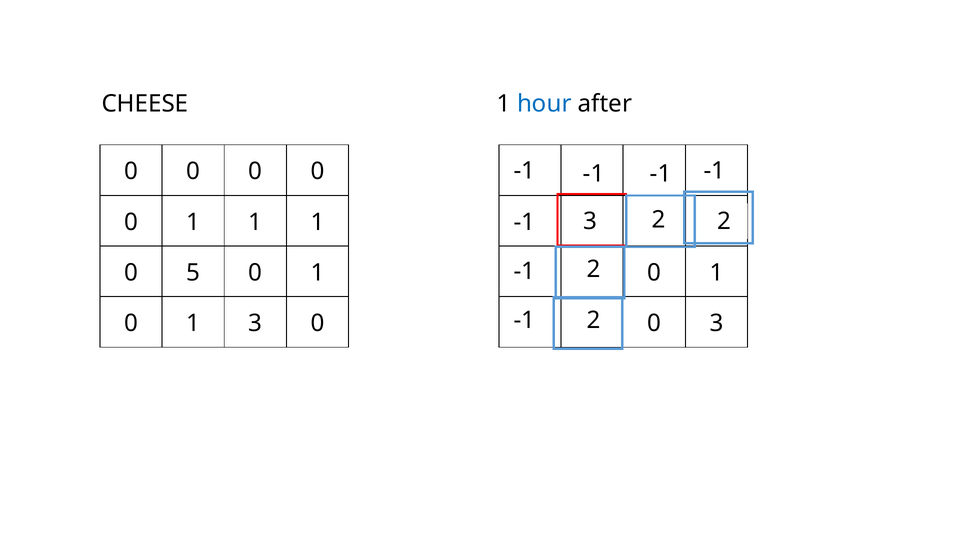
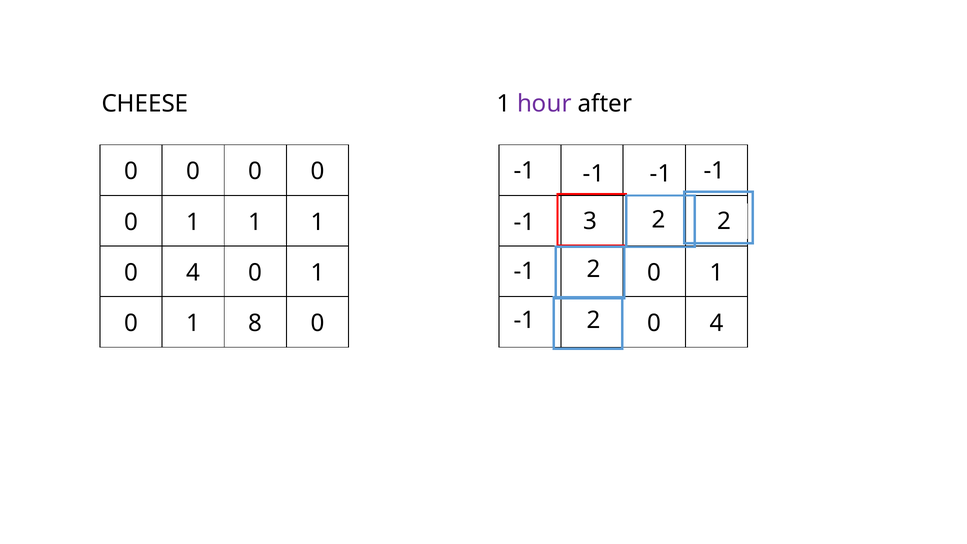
hour colour: blue -> purple
5 at (193, 273): 5 -> 4
1 3: 3 -> 8
3 at (716, 323): 3 -> 4
